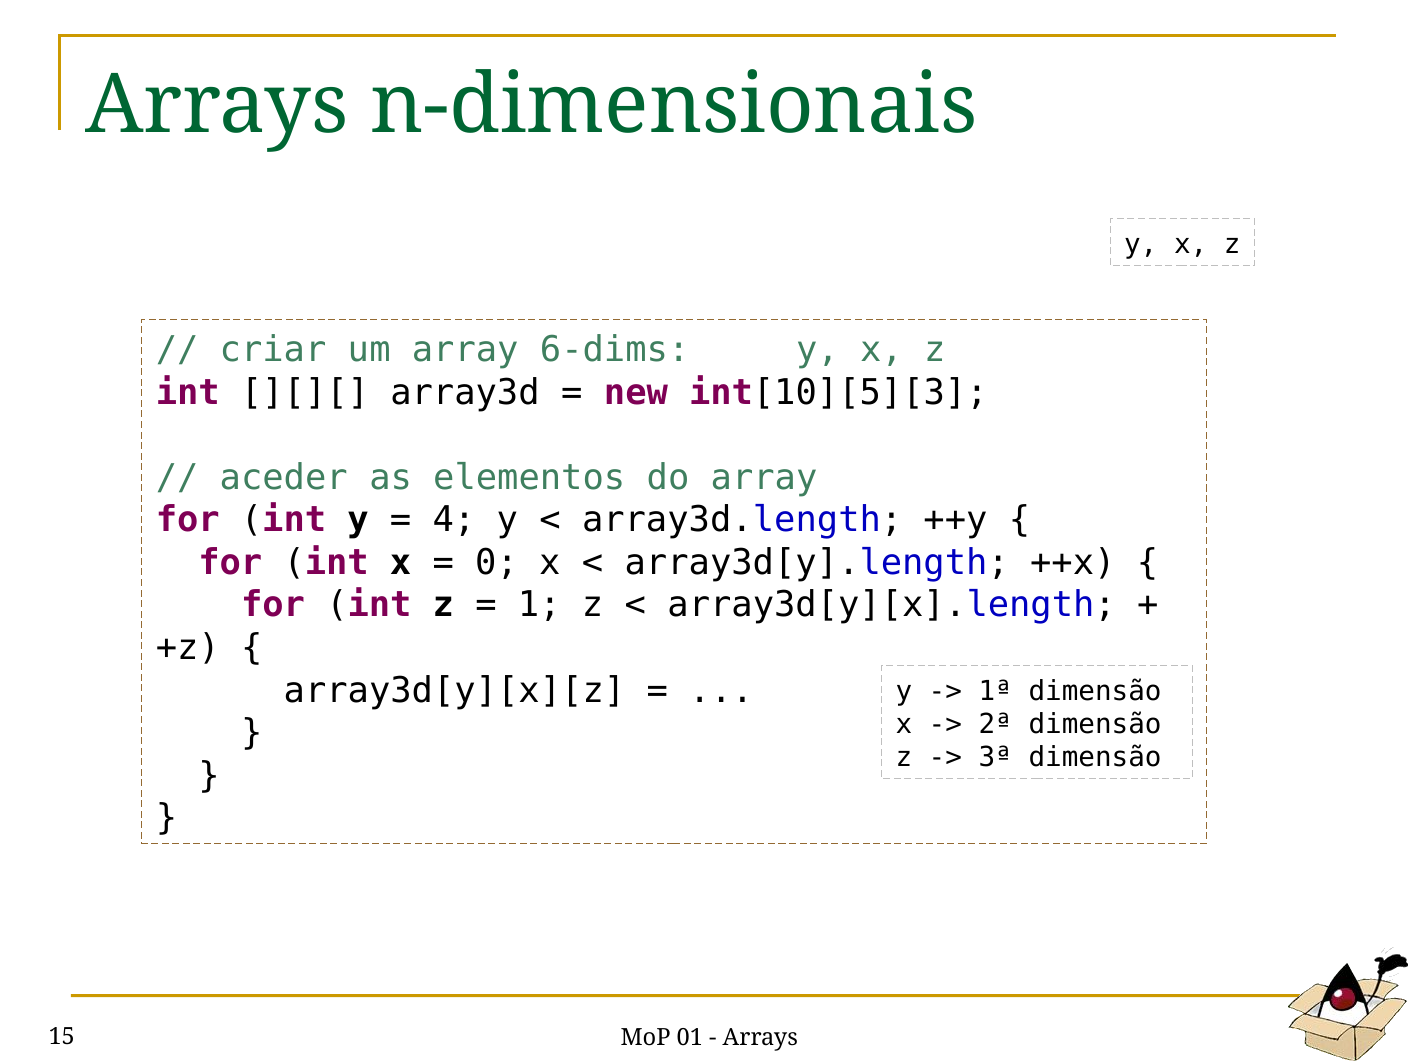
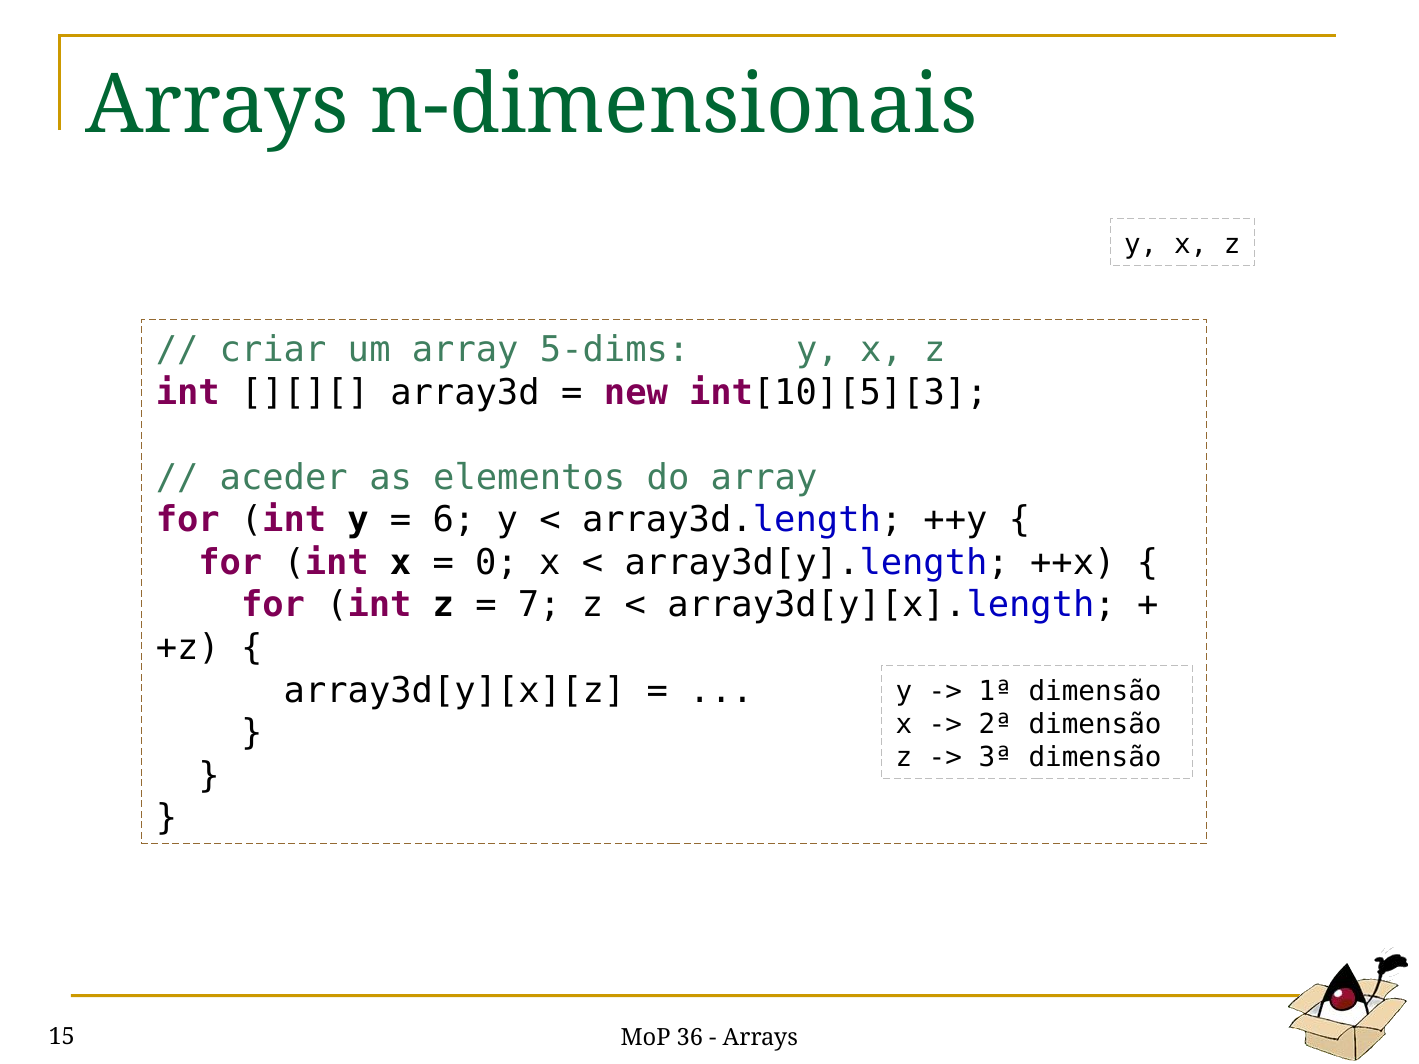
6-dims: 6-dims -> 5-dims
4: 4 -> 6
1: 1 -> 7
01: 01 -> 36
